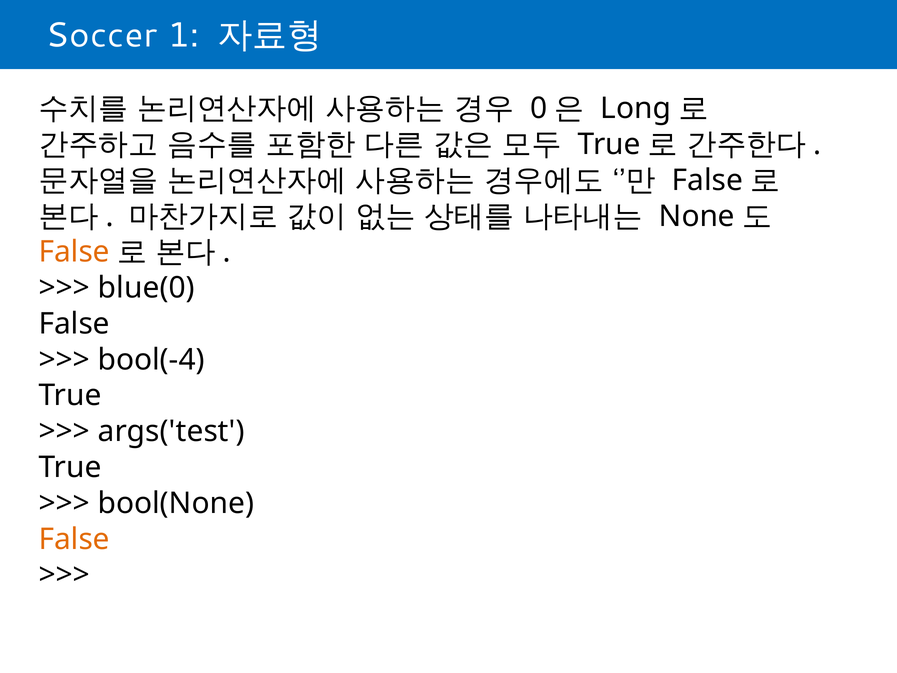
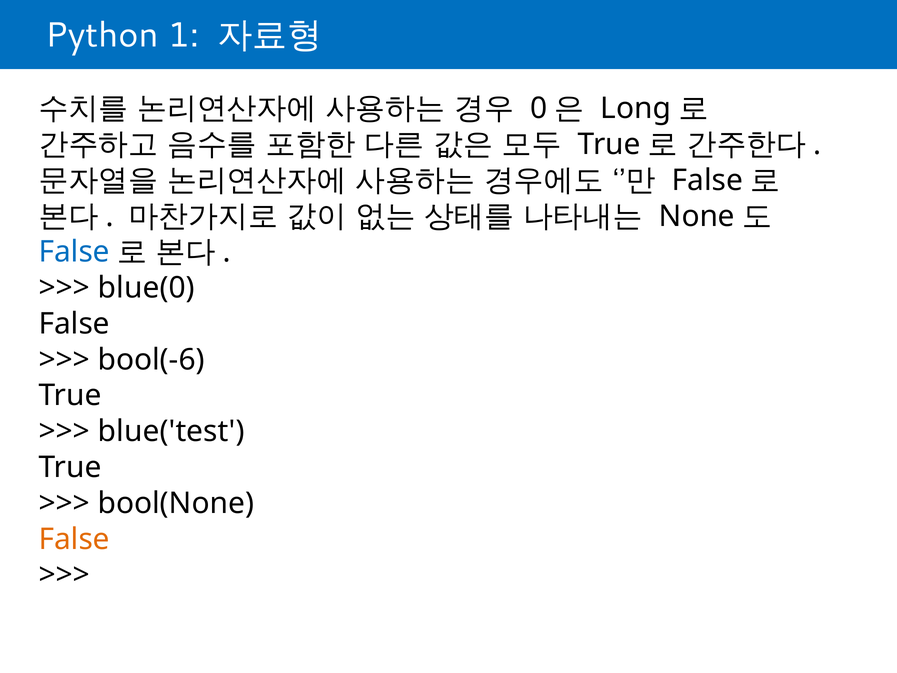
Soccer: Soccer -> Python
False at (74, 252) colour: orange -> blue
bool(-4: bool(-4 -> bool(-6
args('test: args('test -> blue('test
